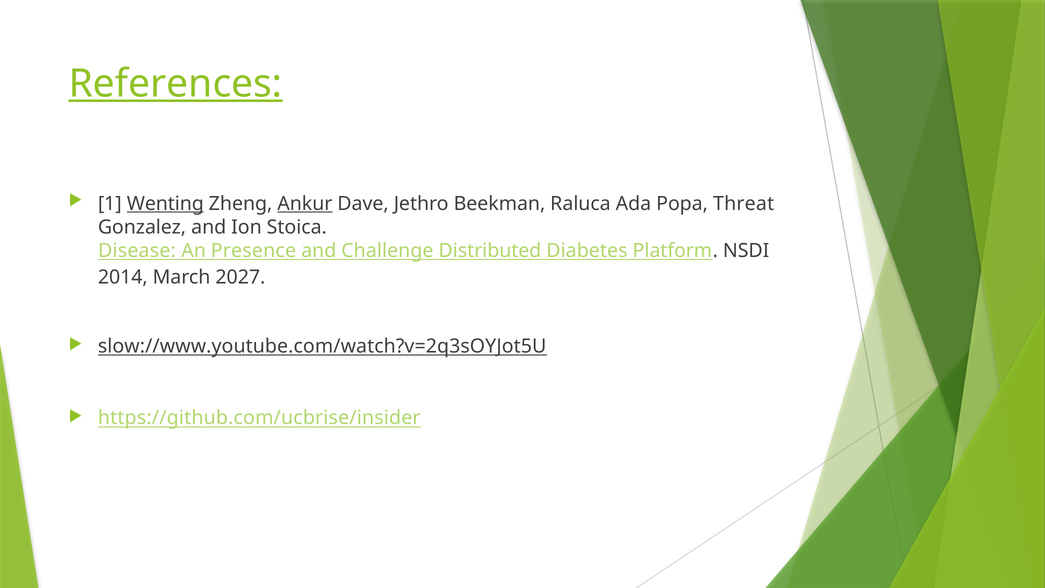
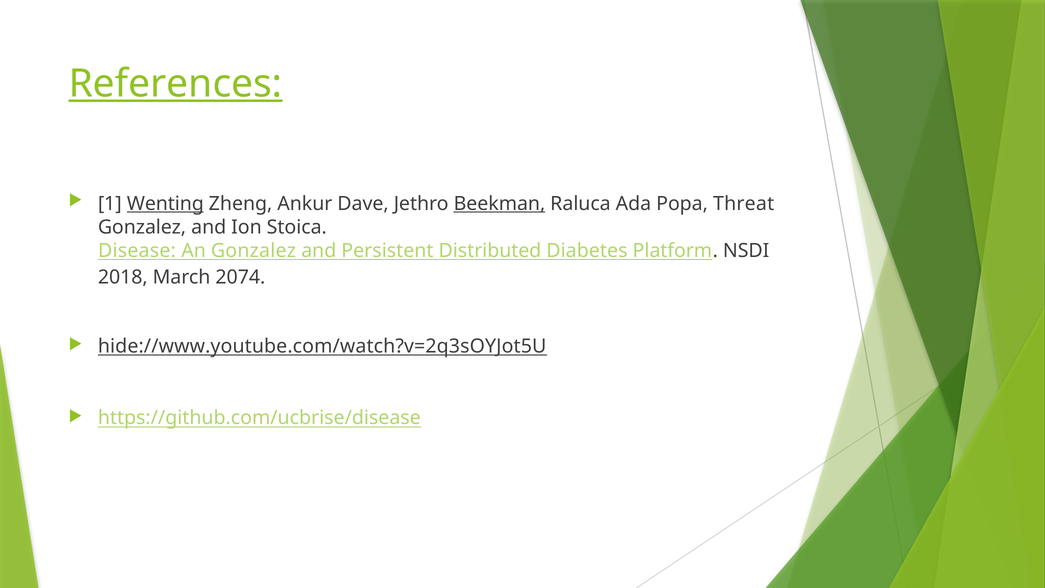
Ankur underline: present -> none
Beekman underline: none -> present
An Presence: Presence -> Gonzalez
Challenge: Challenge -> Persistent
2014: 2014 -> 2018
2027: 2027 -> 2074
slow://www.youtube.com/watch?v=2q3sOYJot5U: slow://www.youtube.com/watch?v=2q3sOYJot5U -> hide://www.youtube.com/watch?v=2q3sOYJot5U
https://github.com/ucbrise/insider: https://github.com/ucbrise/insider -> https://github.com/ucbrise/disease
